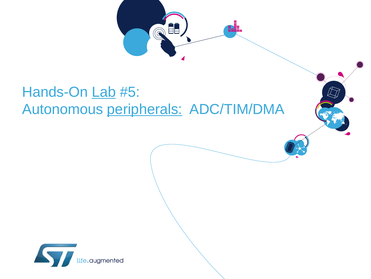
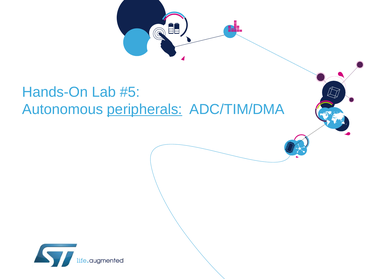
Lab underline: present -> none
